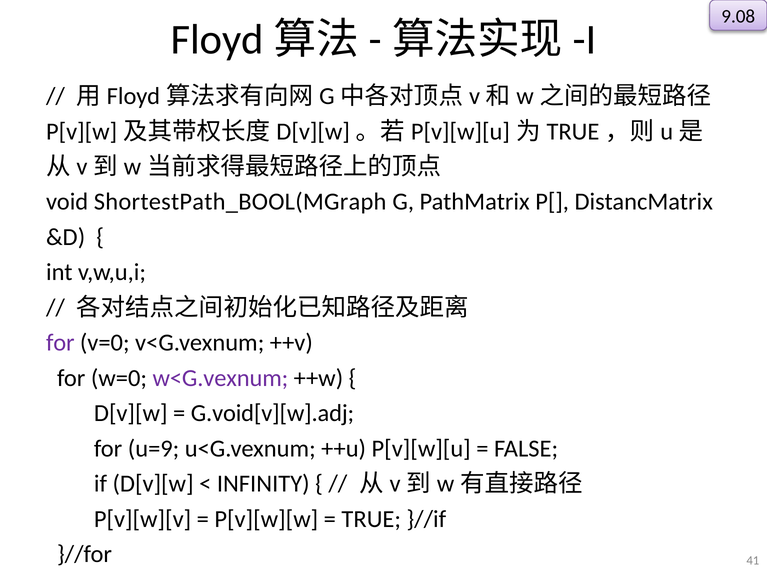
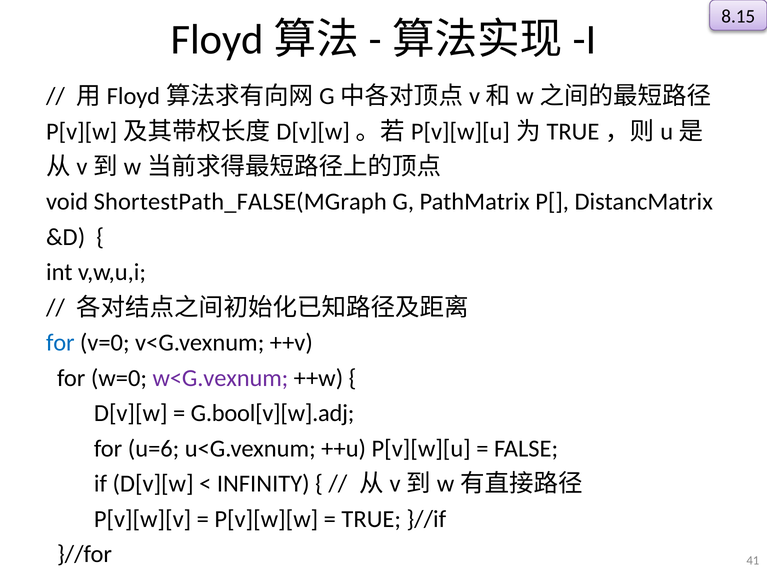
9.08: 9.08 -> 8.15
ShortestPath_BOOL(MGraph: ShortestPath_BOOL(MGraph -> ShortestPath_FALSE(MGraph
for at (60, 343) colour: purple -> blue
G.void[v][w].adj: G.void[v][w].adj -> G.bool[v][w].adj
u=9: u=9 -> u=6
